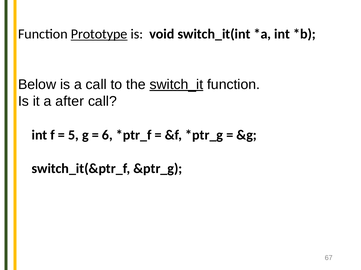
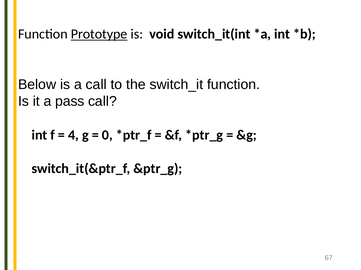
switch_it underline: present -> none
after: after -> pass
5: 5 -> 4
6: 6 -> 0
